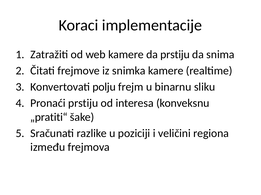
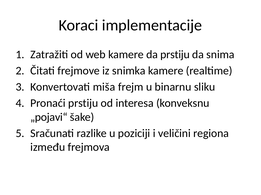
polju: polju -> miša
„pratiti“: „pratiti“ -> „pojavi“
